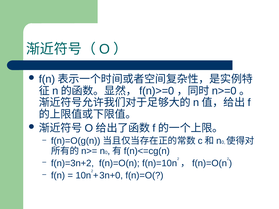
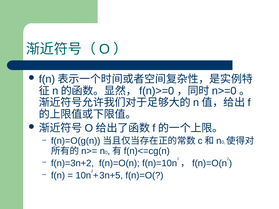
3n+0: 3n+0 -> 3n+5
